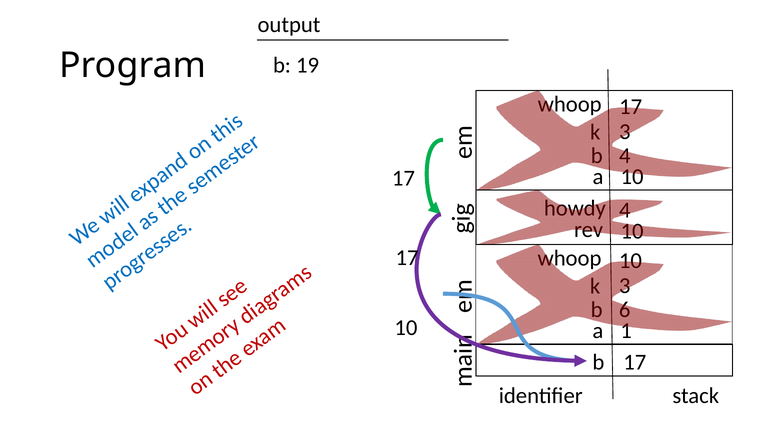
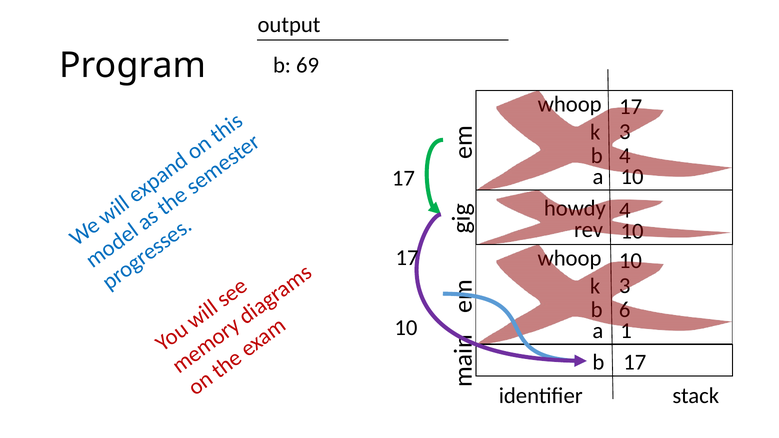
19: 19 -> 69
